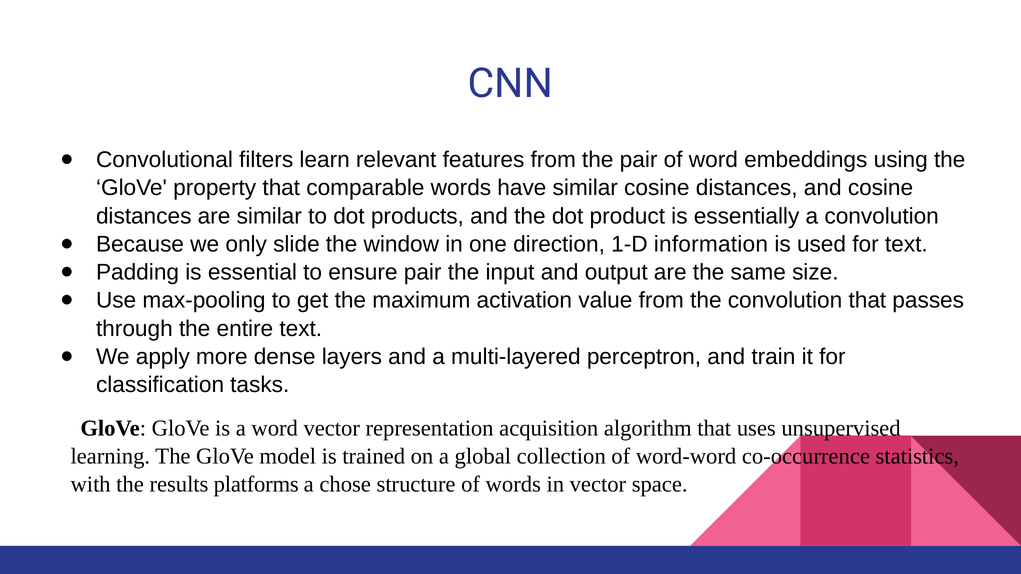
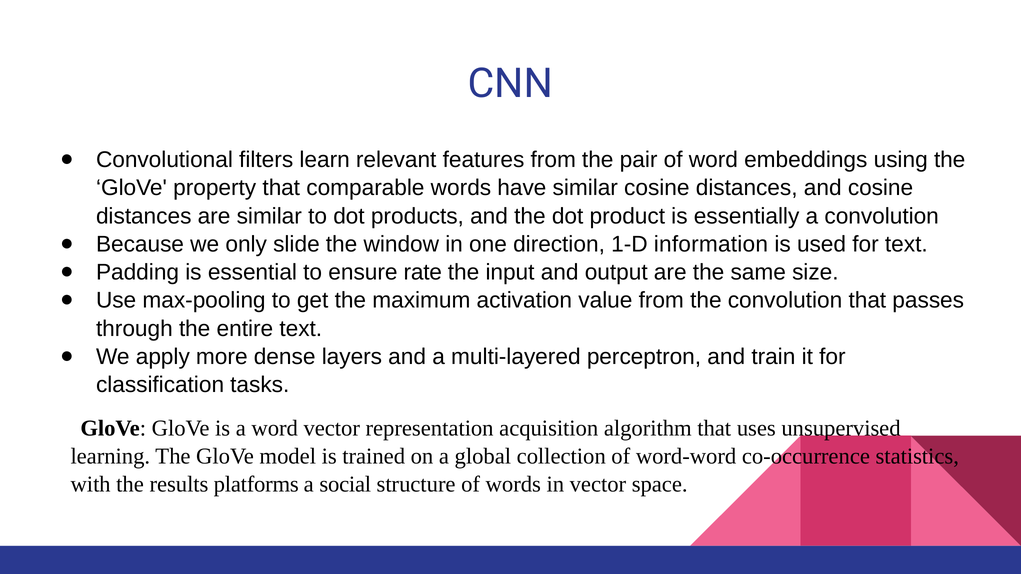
ensure pair: pair -> rate
chose: chose -> social
